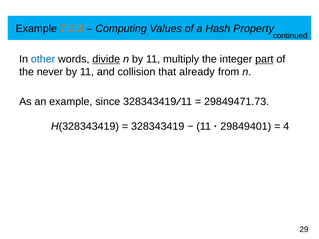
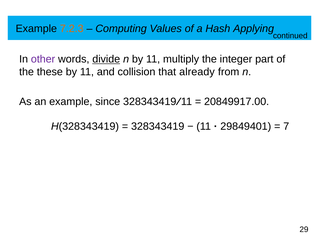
Property: Property -> Applying
other colour: blue -> purple
part underline: present -> none
never: never -> these
29849471.73: 29849471.73 -> 20849917.00
4: 4 -> 7
